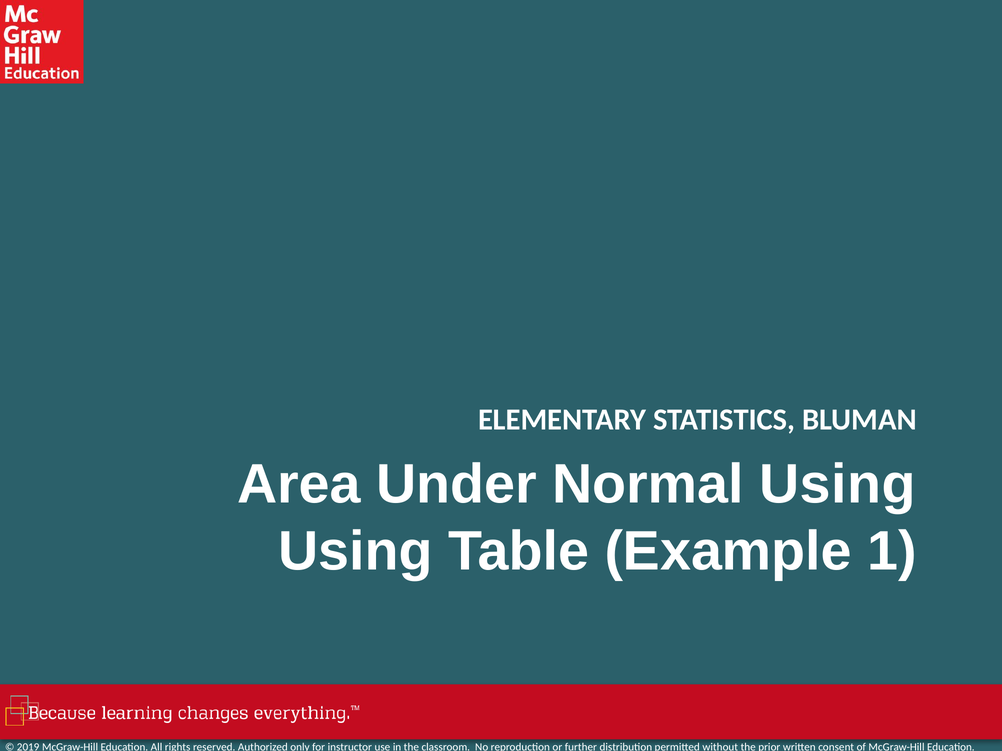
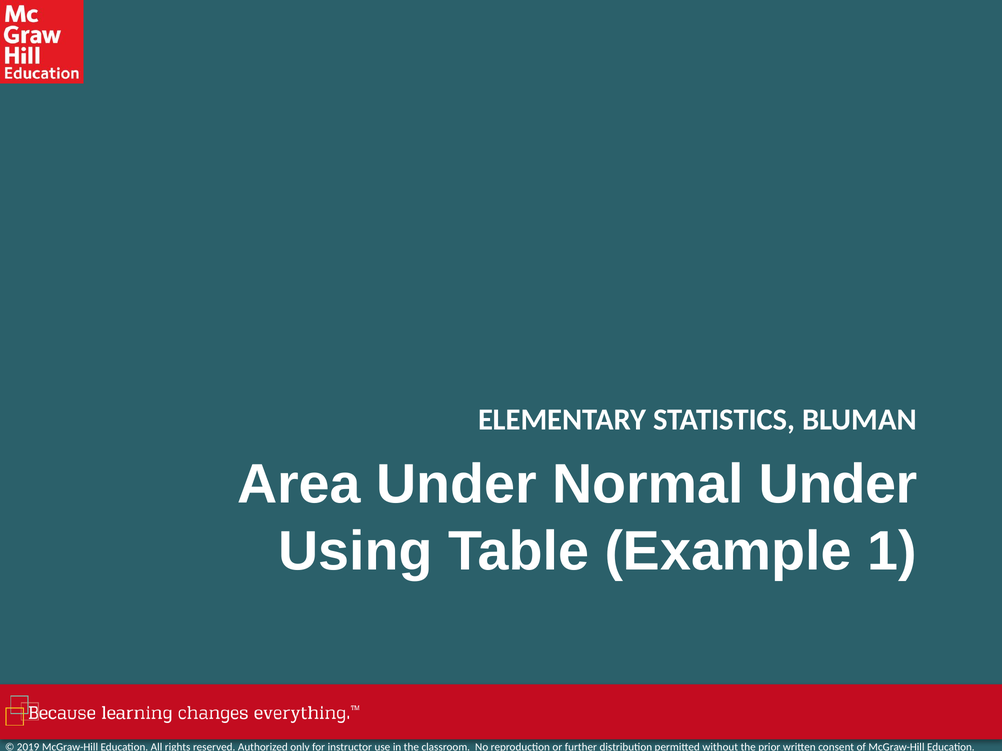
Normal Using: Using -> Under
